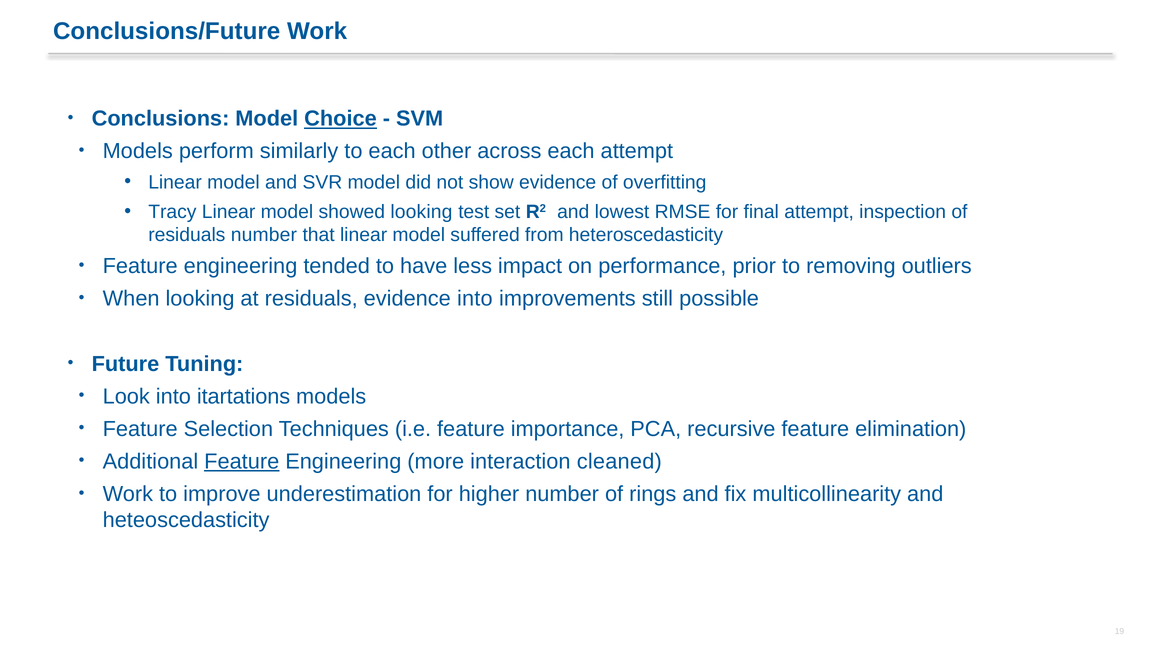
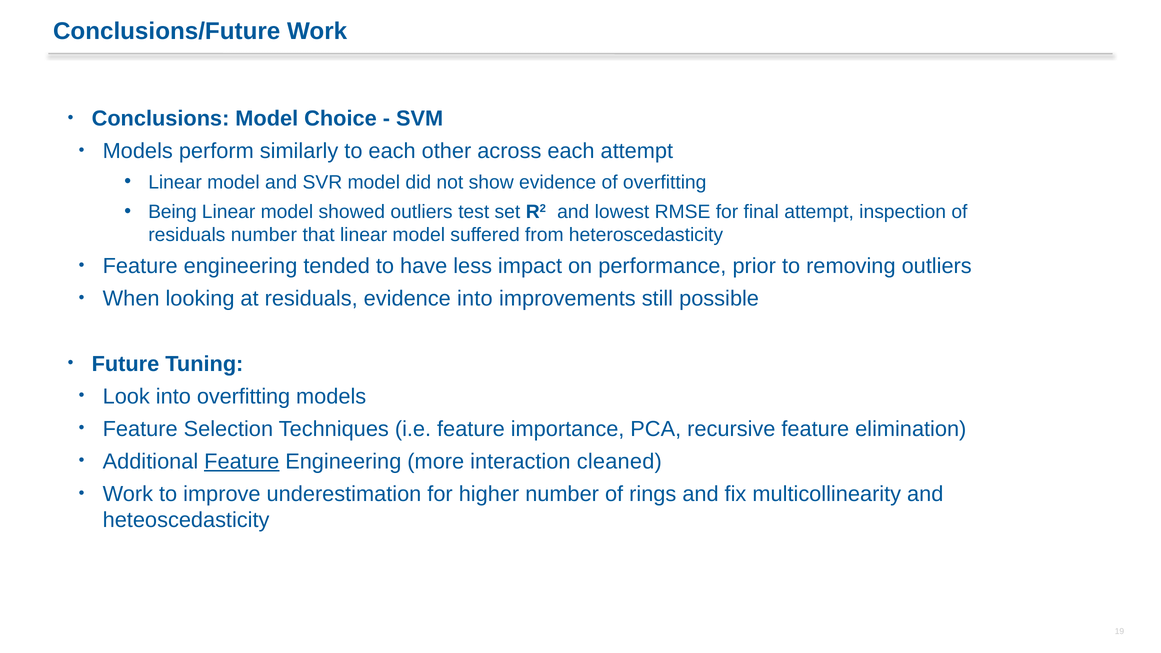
Choice underline: present -> none
Tracy: Tracy -> Being
showed looking: looking -> outliers
into itartations: itartations -> overfitting
